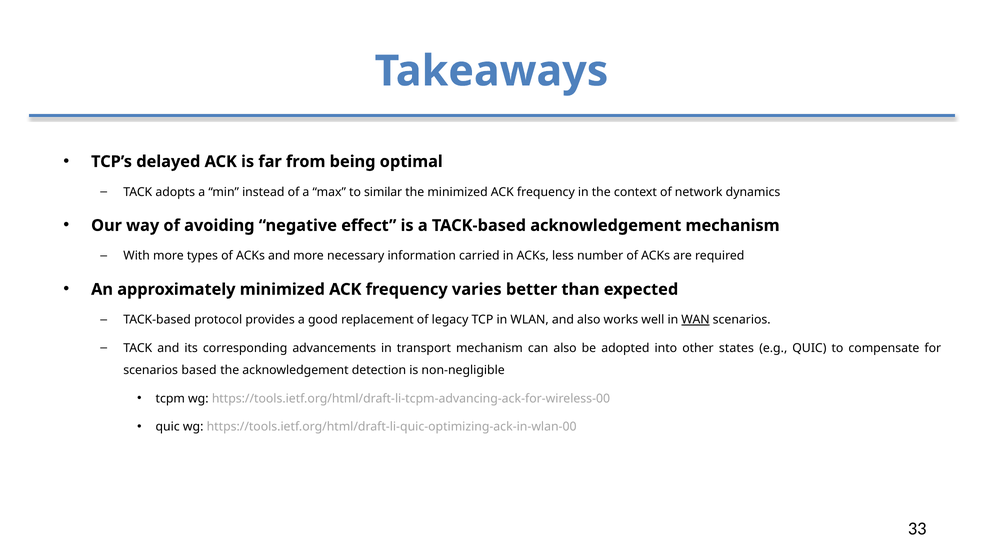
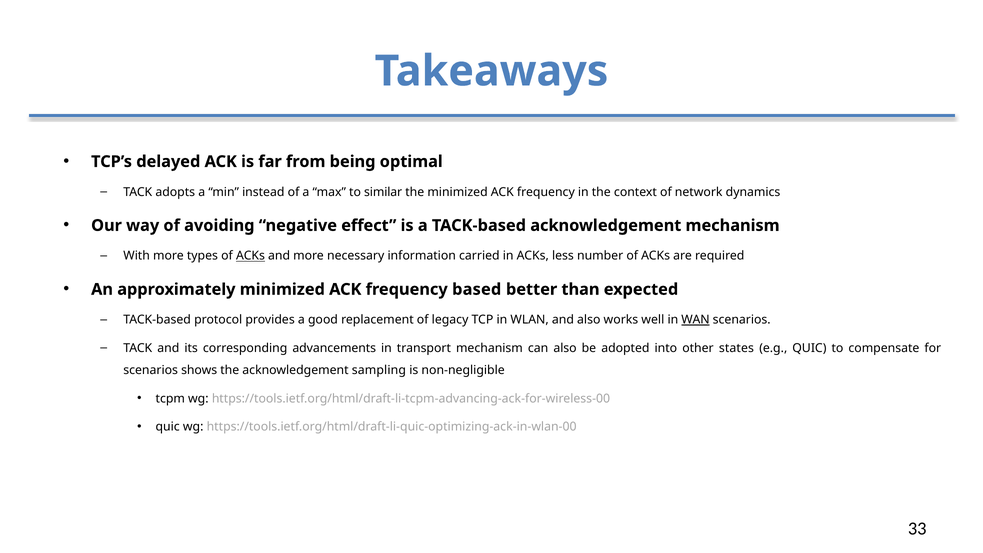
ACKs at (250, 256) underline: none -> present
varies: varies -> based
based: based -> shows
detection: detection -> sampling
